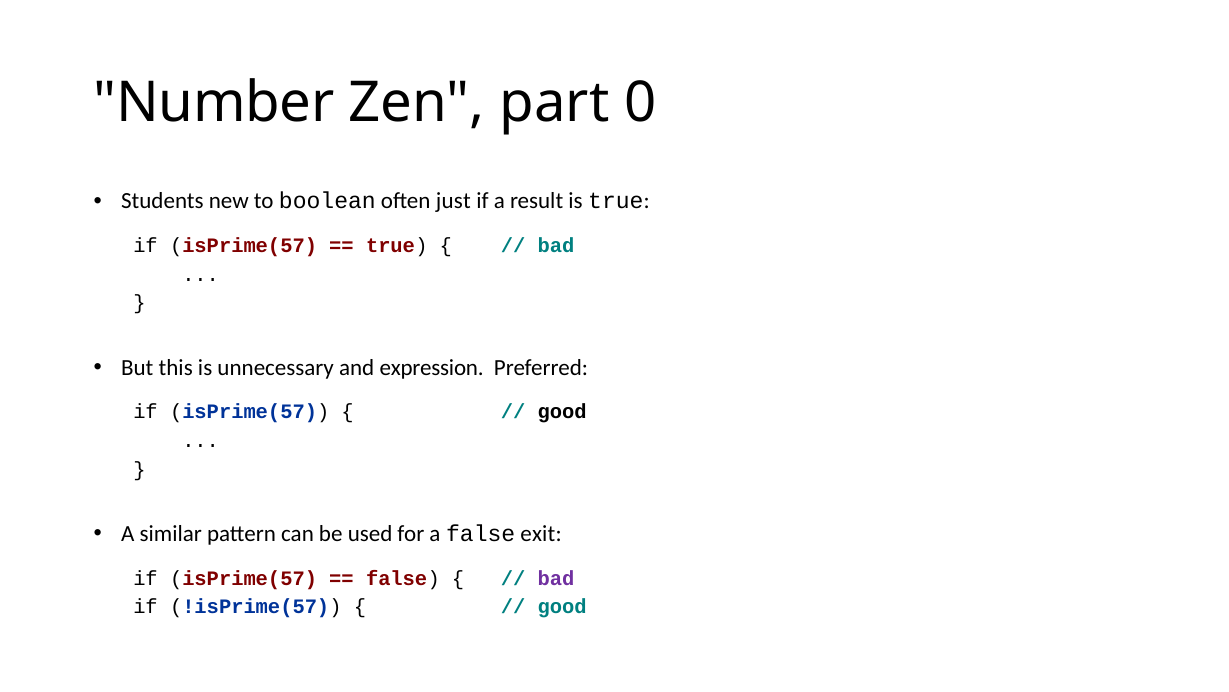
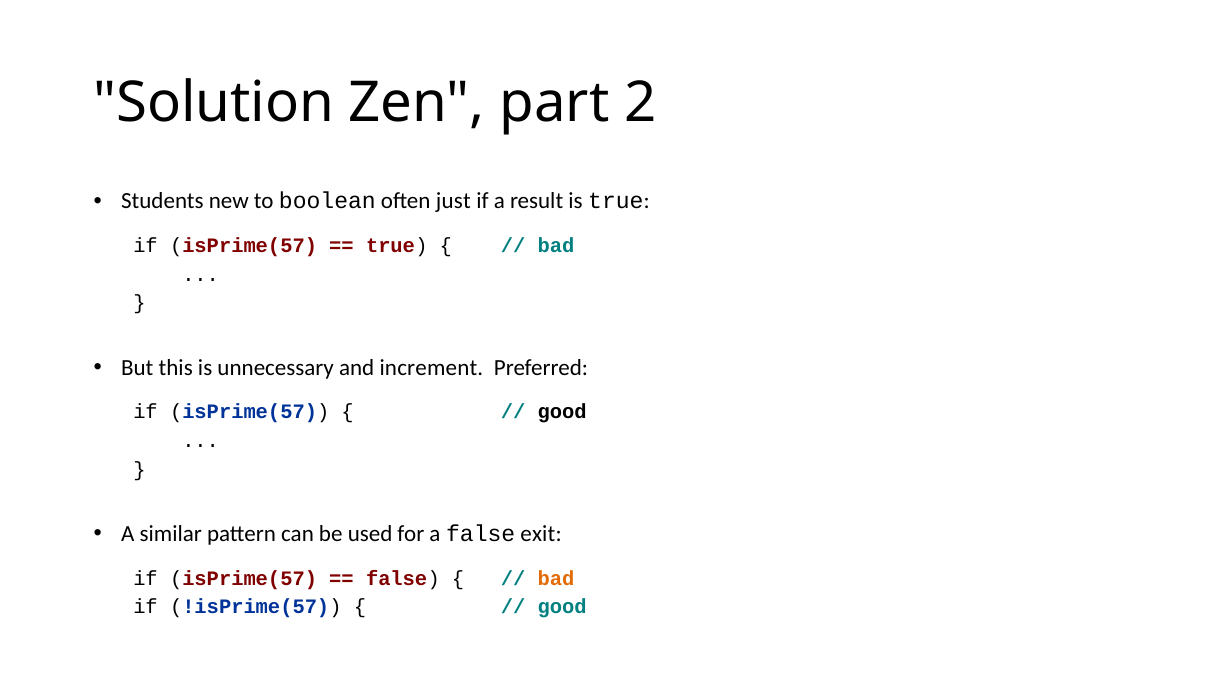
Number: Number -> Solution
0: 0 -> 2
expression: expression -> increment
bad at (556, 578) colour: purple -> orange
